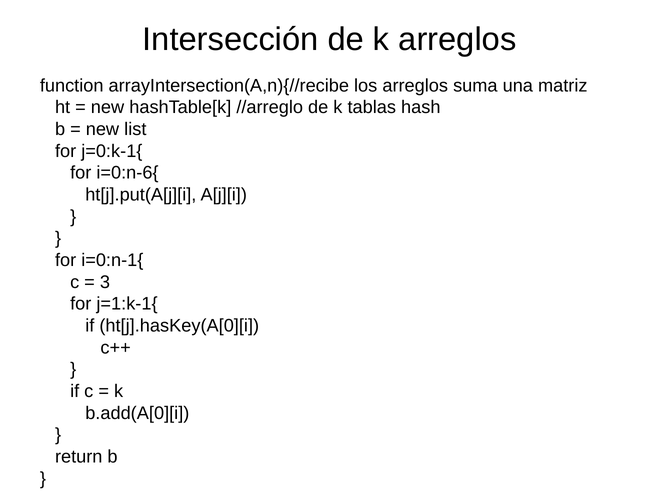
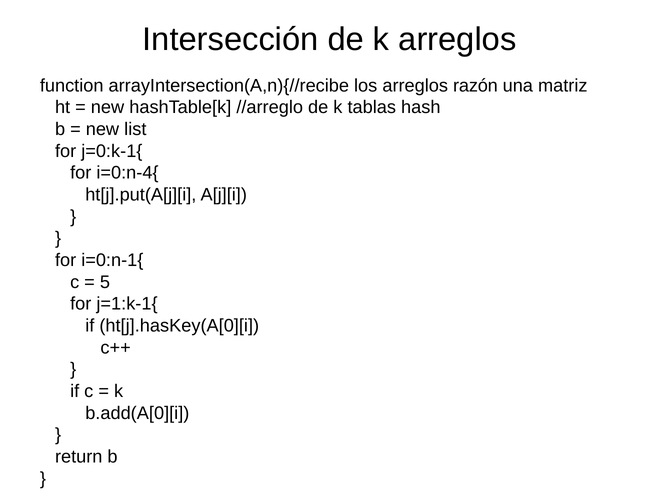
suma: suma -> razón
i=0:n-6{: i=0:n-6{ -> i=0:n-4{
3: 3 -> 5
